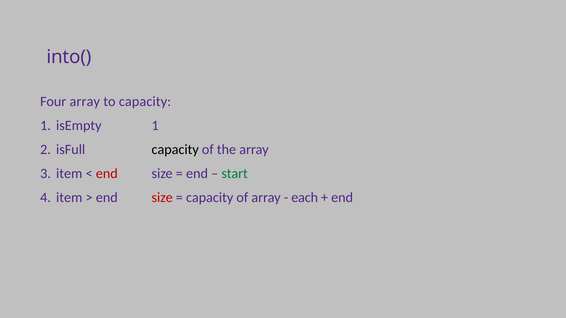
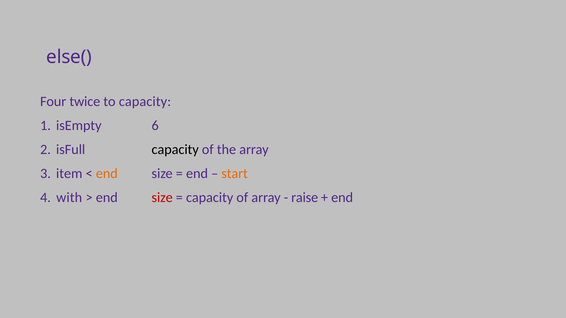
into(: into( -> else(
Four array: array -> twice
isEmpty 1: 1 -> 6
end at (107, 174) colour: red -> orange
start colour: green -> orange
item at (69, 198): item -> with
each: each -> raise
